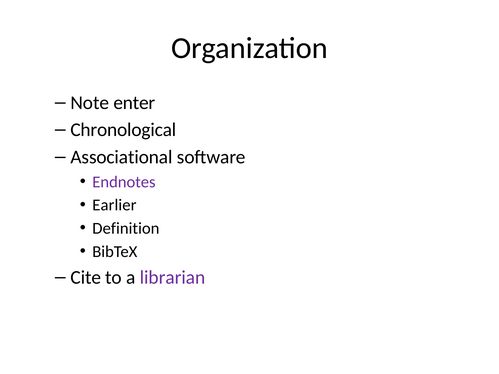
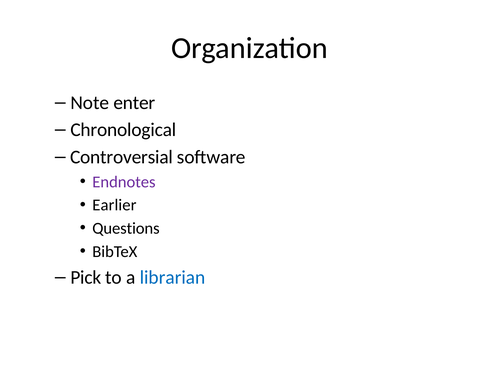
Associational: Associational -> Controversial
Definition: Definition -> Questions
Cite: Cite -> Pick
librarian colour: purple -> blue
